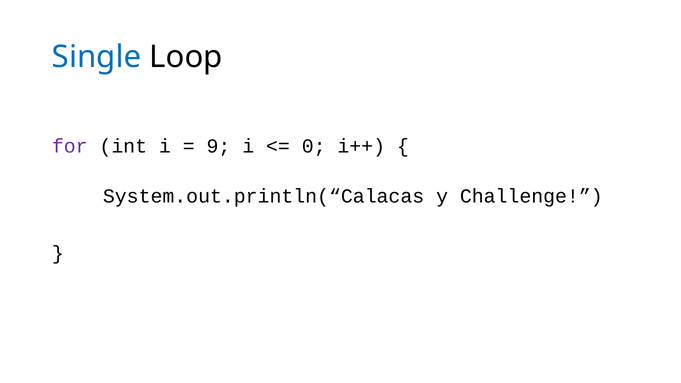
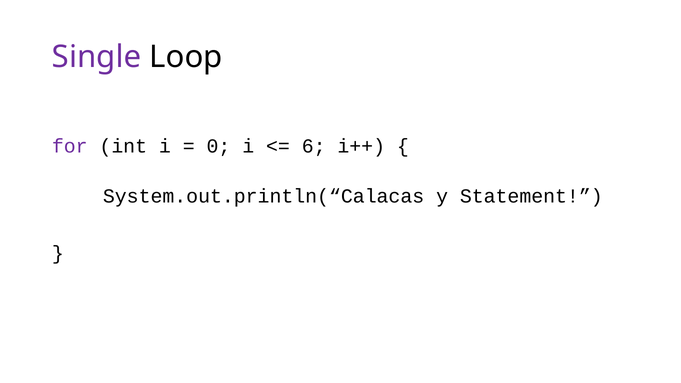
Single colour: blue -> purple
9: 9 -> 0
0: 0 -> 6
Challenge: Challenge -> Statement
